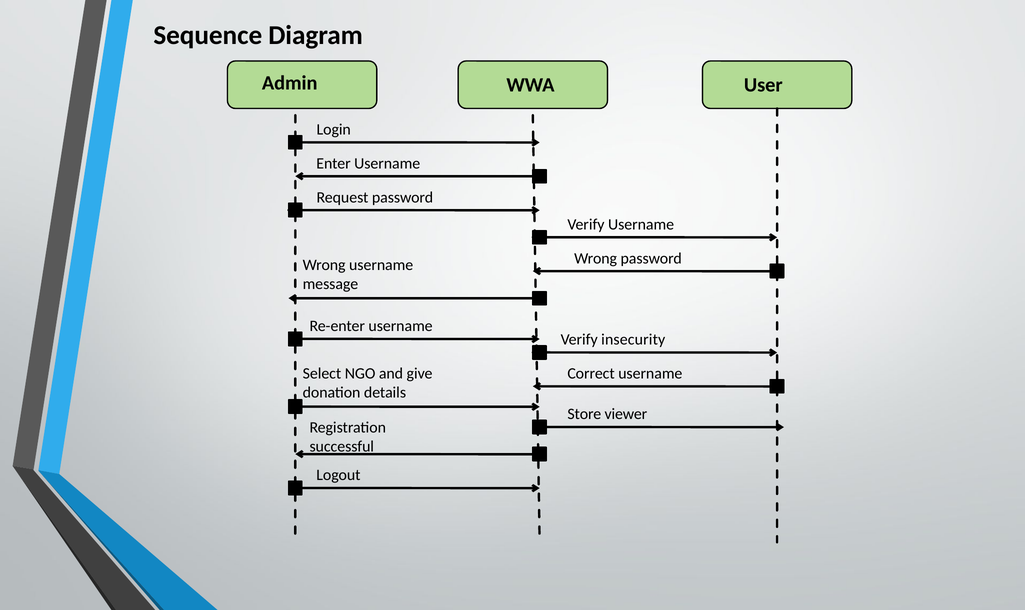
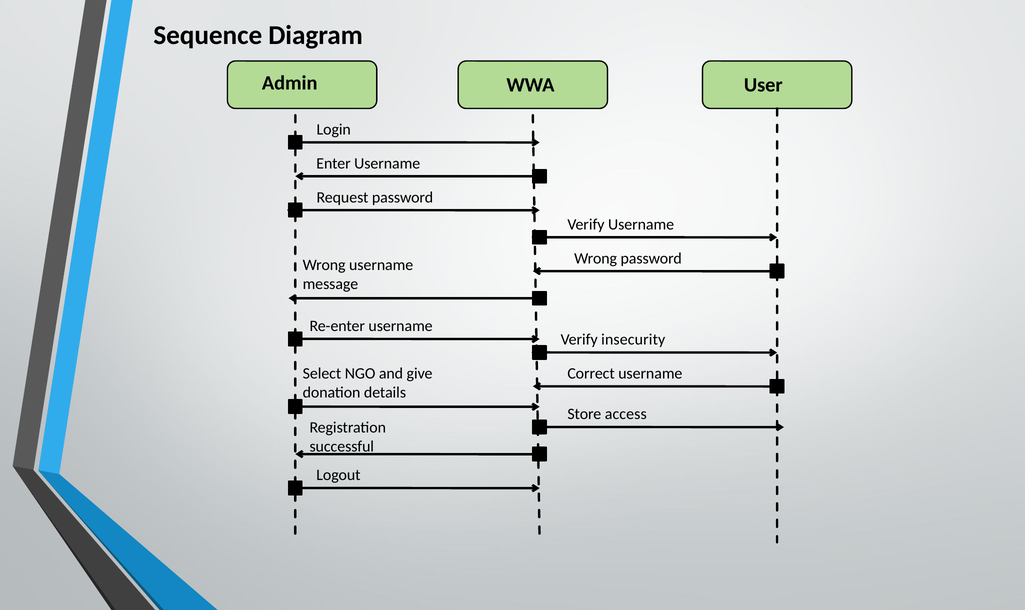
viewer: viewer -> access
